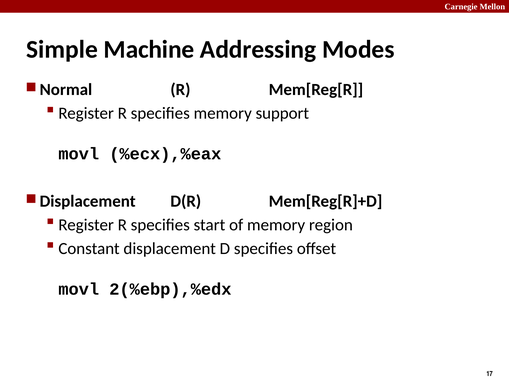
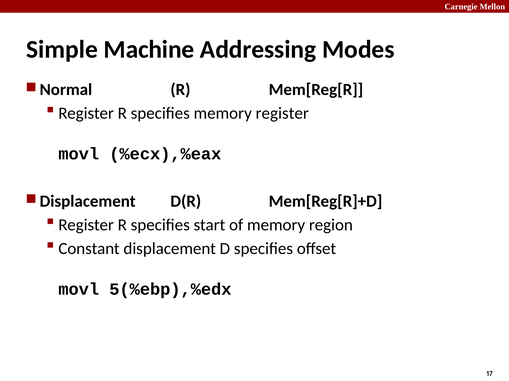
memory support: support -> register
2(%ebp),%edx: 2(%ebp),%edx -> 5(%ebp),%edx
